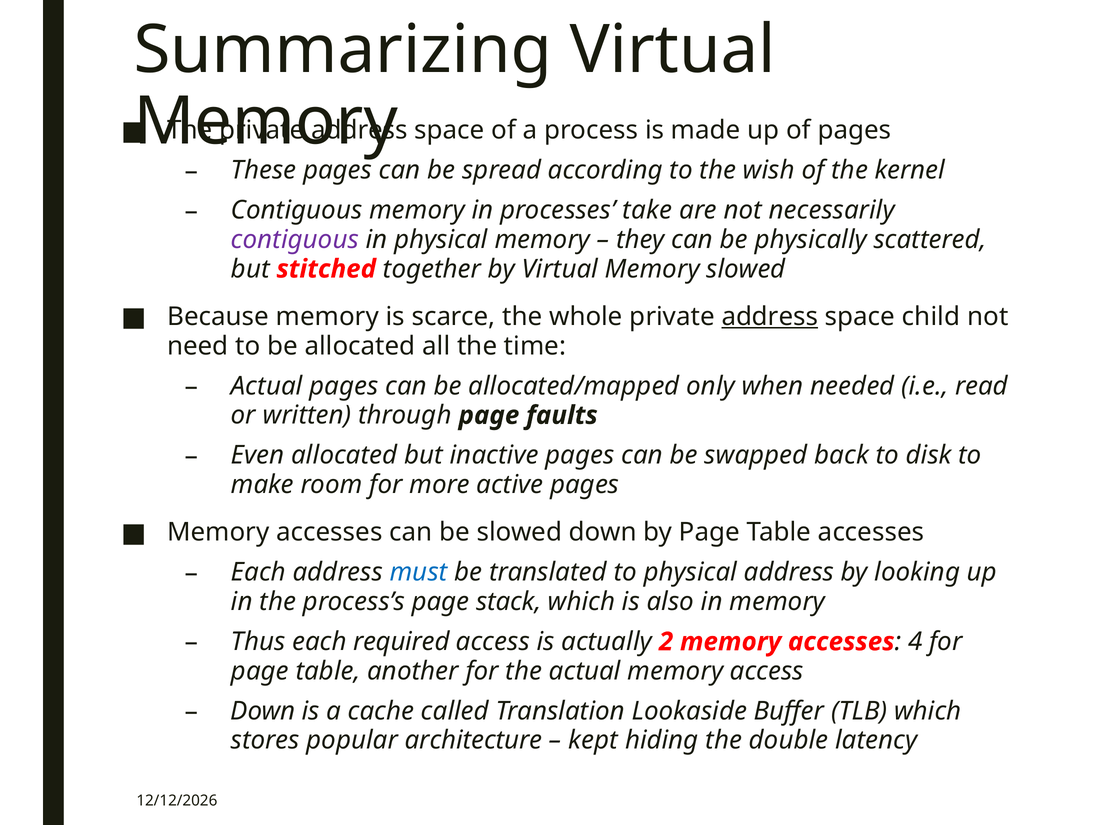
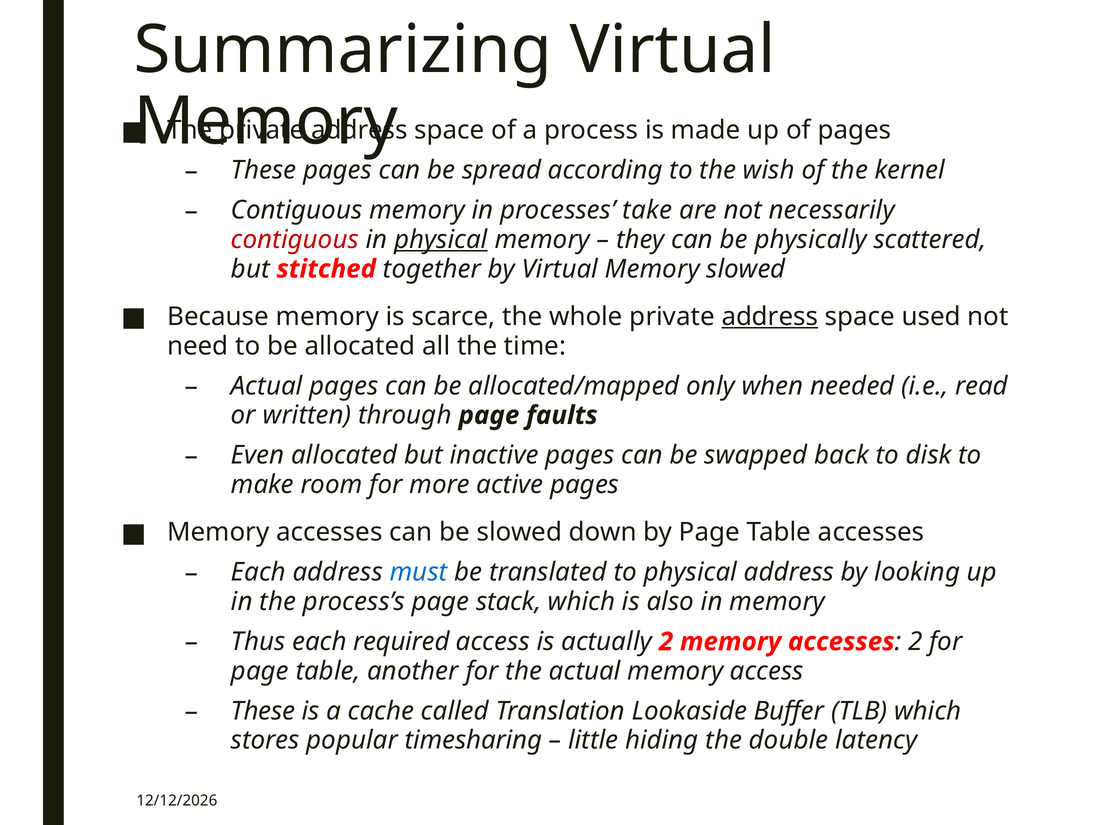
contiguous at (295, 240) colour: purple -> red
physical at (441, 240) underline: none -> present
child: child -> used
accesses 4: 4 -> 2
Down at (263, 711): Down -> These
architecture: architecture -> timesharing
kept: kept -> little
